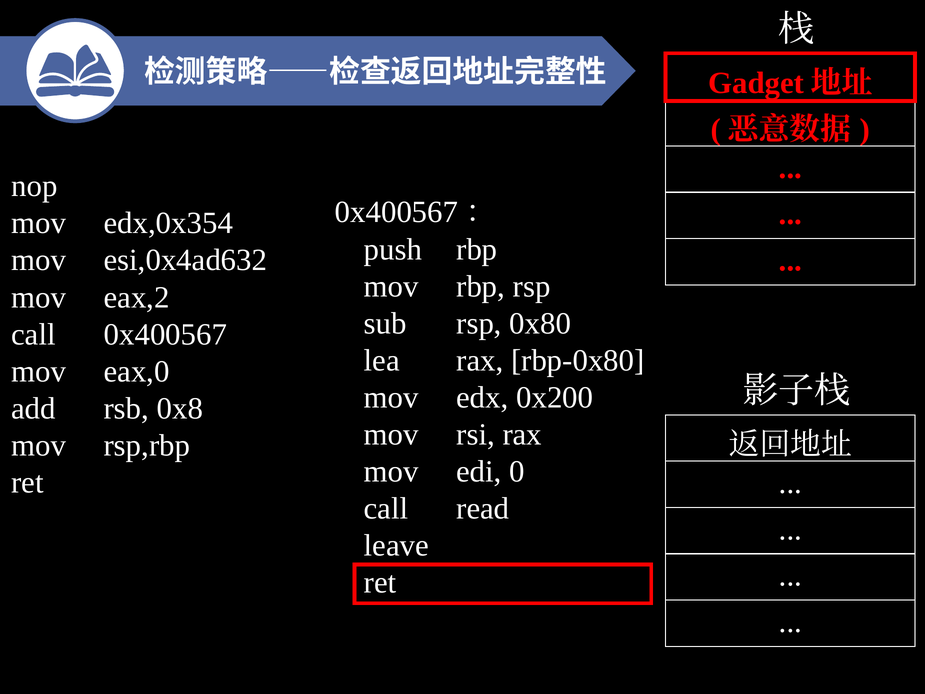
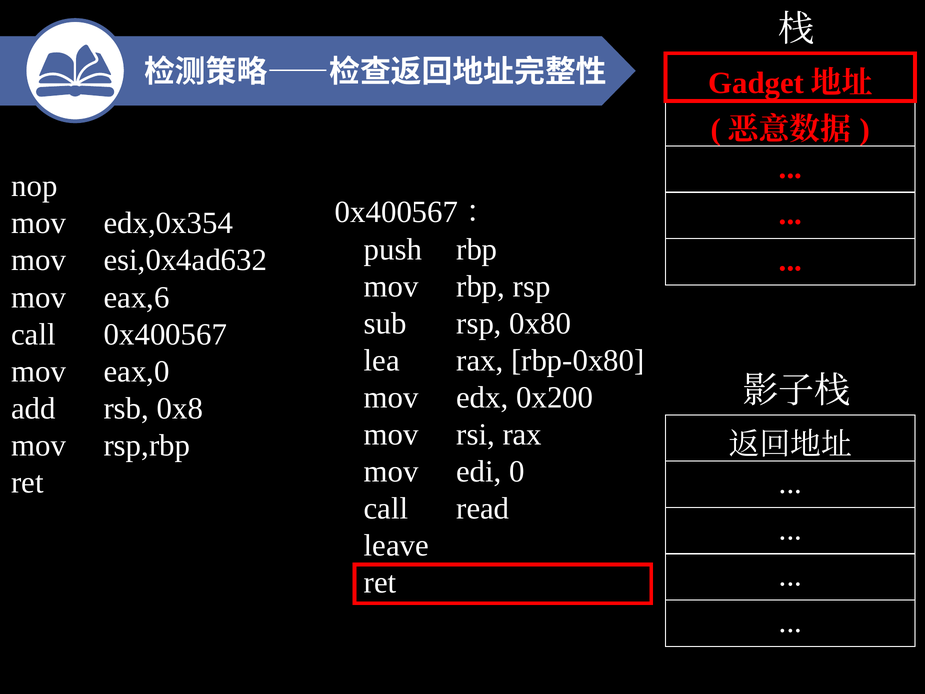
eax,2: eax,2 -> eax,6
